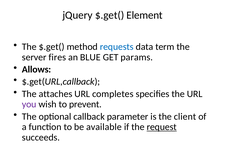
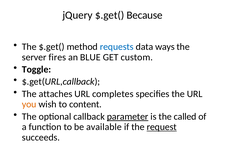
Element: Element -> Because
term: term -> ways
params: params -> custom
Allows: Allows -> Toggle
you colour: purple -> orange
prevent: prevent -> content
parameter underline: none -> present
client: client -> called
